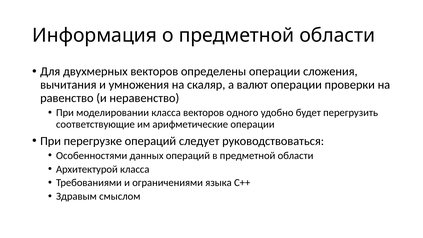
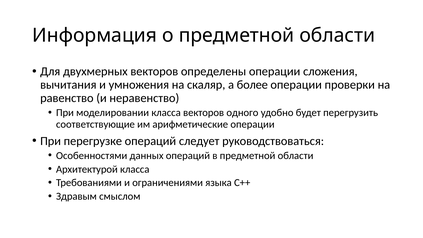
валют: валют -> более
